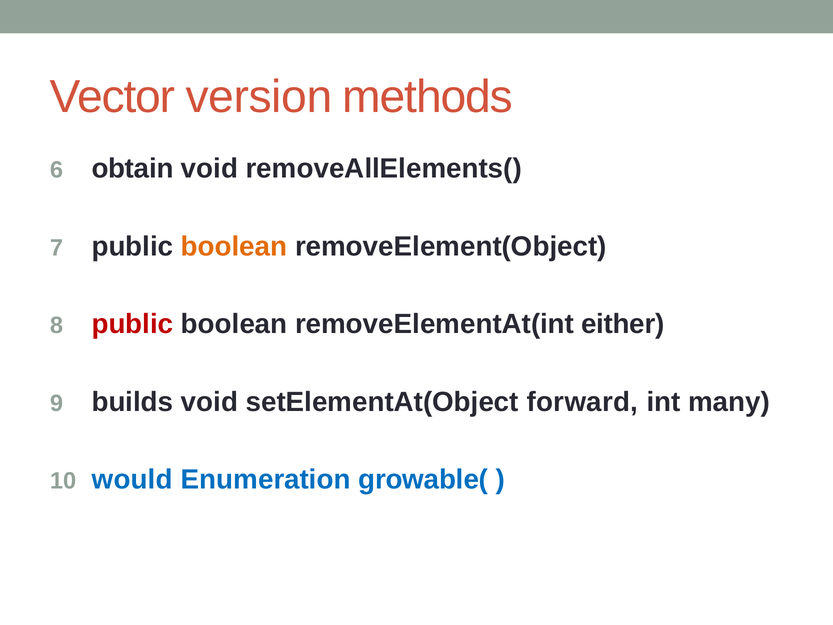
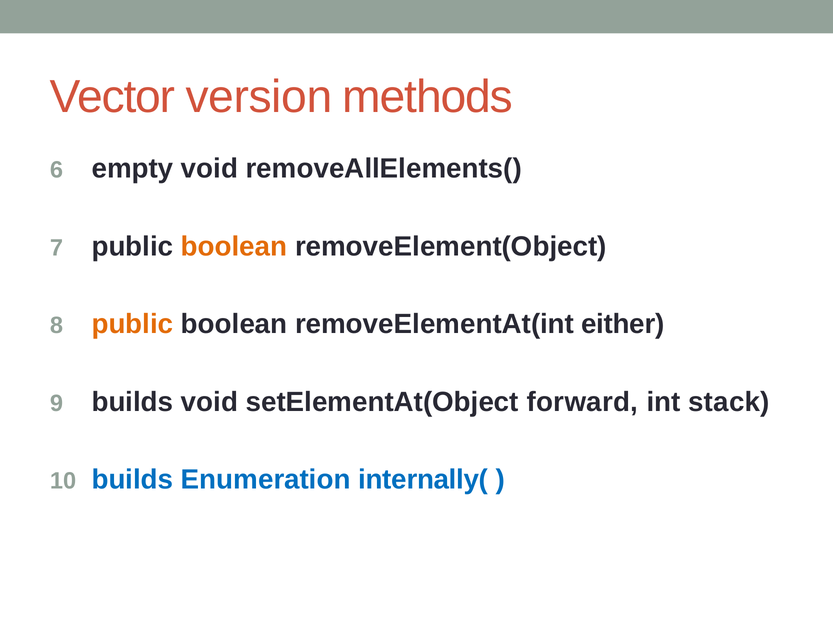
obtain: obtain -> empty
public at (132, 324) colour: red -> orange
many: many -> stack
would at (132, 479): would -> builds
growable(: growable( -> internally(
